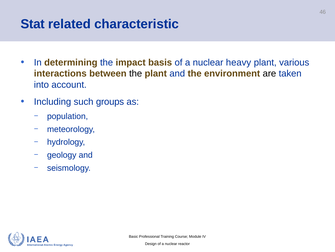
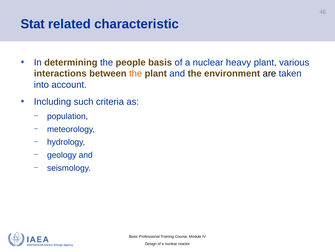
impact: impact -> people
the at (136, 73) colour: black -> orange
groups: groups -> criteria
